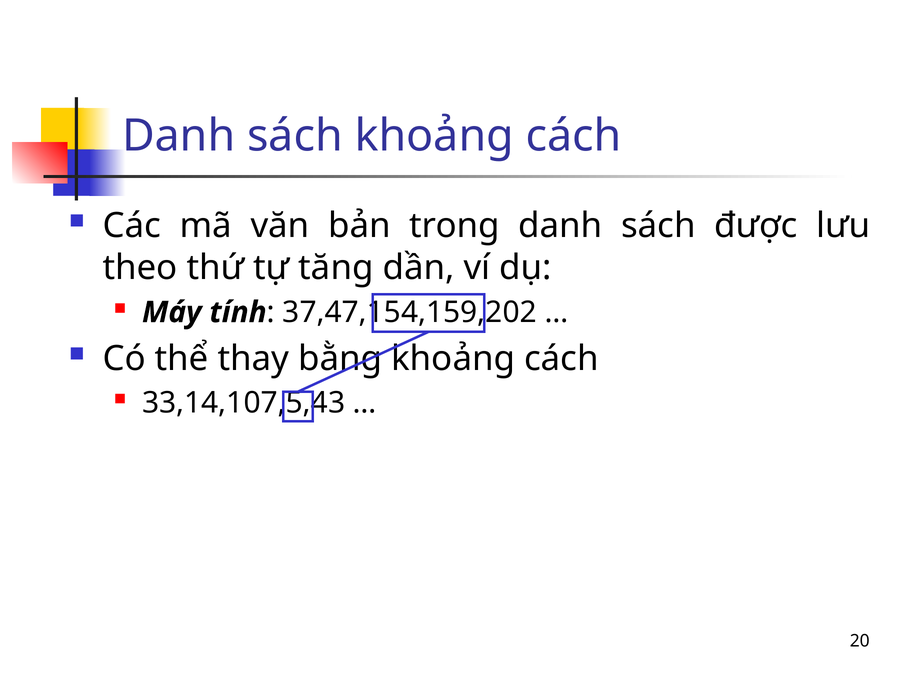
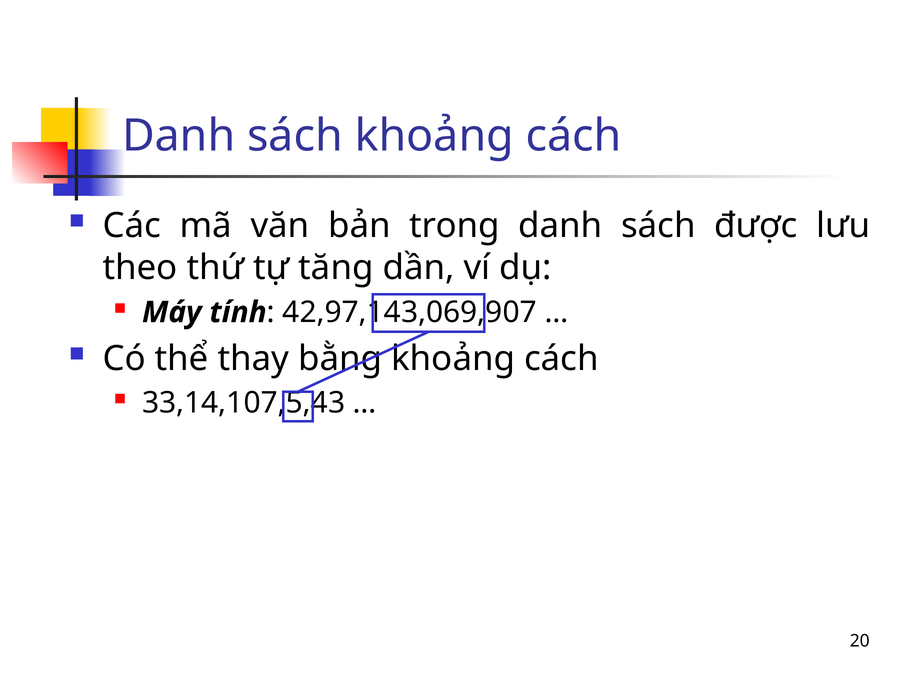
37,47,154,159,202: 37,47,154,159,202 -> 42,97,143,069,907
